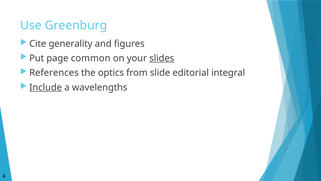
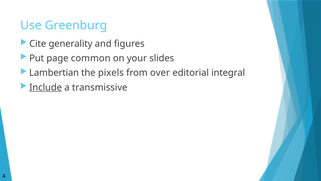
slides underline: present -> none
References: References -> Lambertian
optics: optics -> pixels
slide: slide -> over
wavelengths: wavelengths -> transmissive
